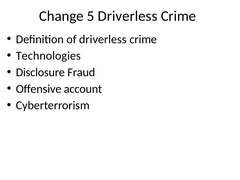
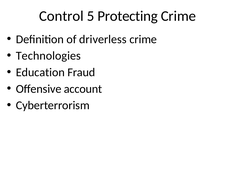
Change: Change -> Control
5 Driverless: Driverless -> Protecting
Disclosure: Disclosure -> Education
